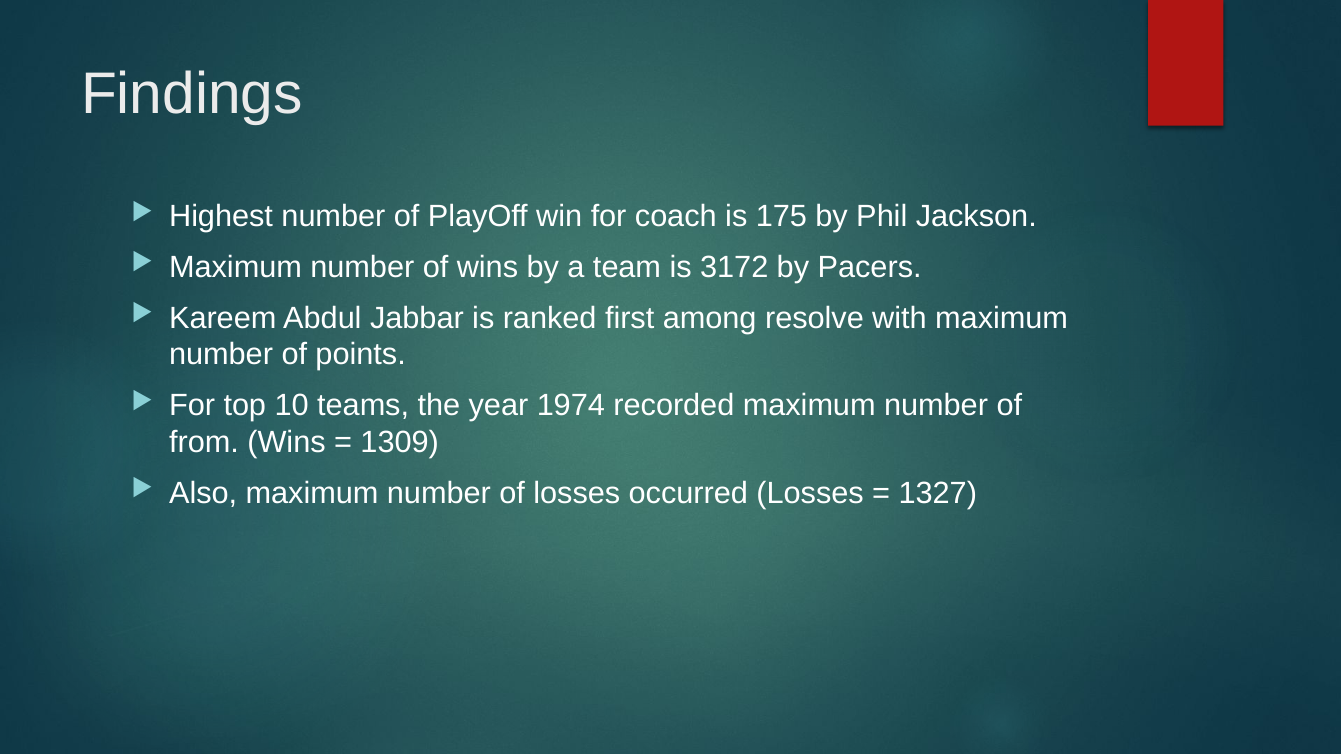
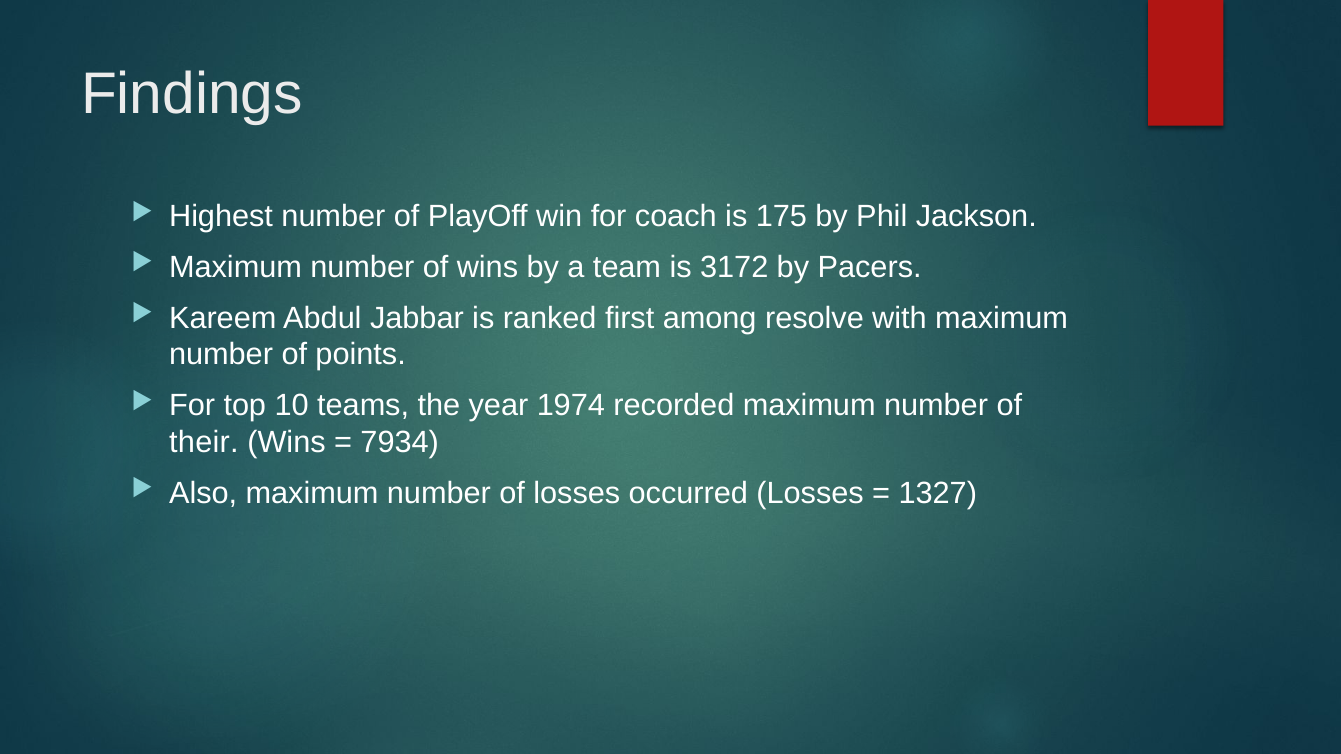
from: from -> their
1309: 1309 -> 7934
